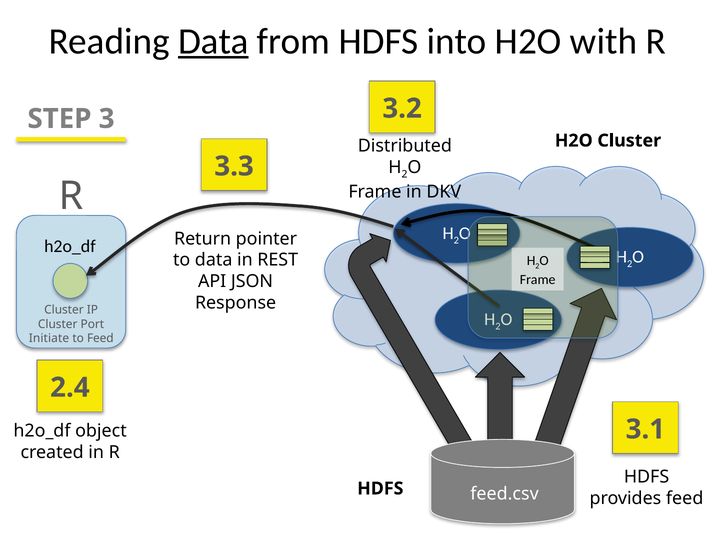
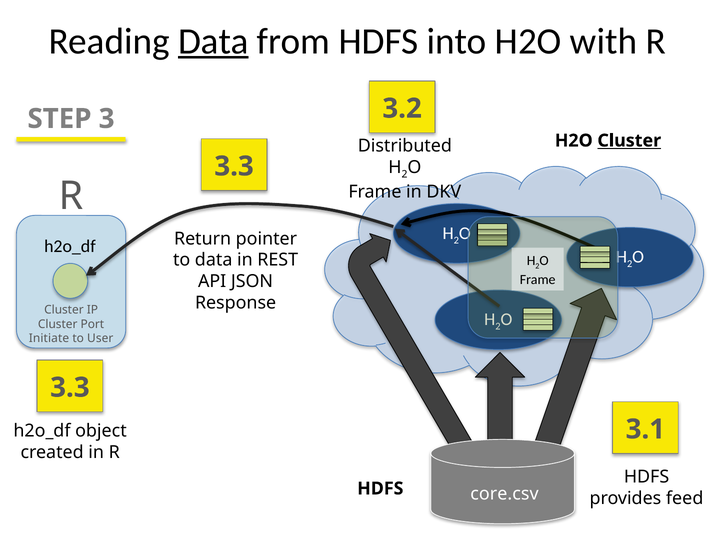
Cluster at (629, 140) underline: none -> present
to Feed: Feed -> User
2.4 at (70, 387): 2.4 -> 3.3
feed.csv: feed.csv -> core.csv
